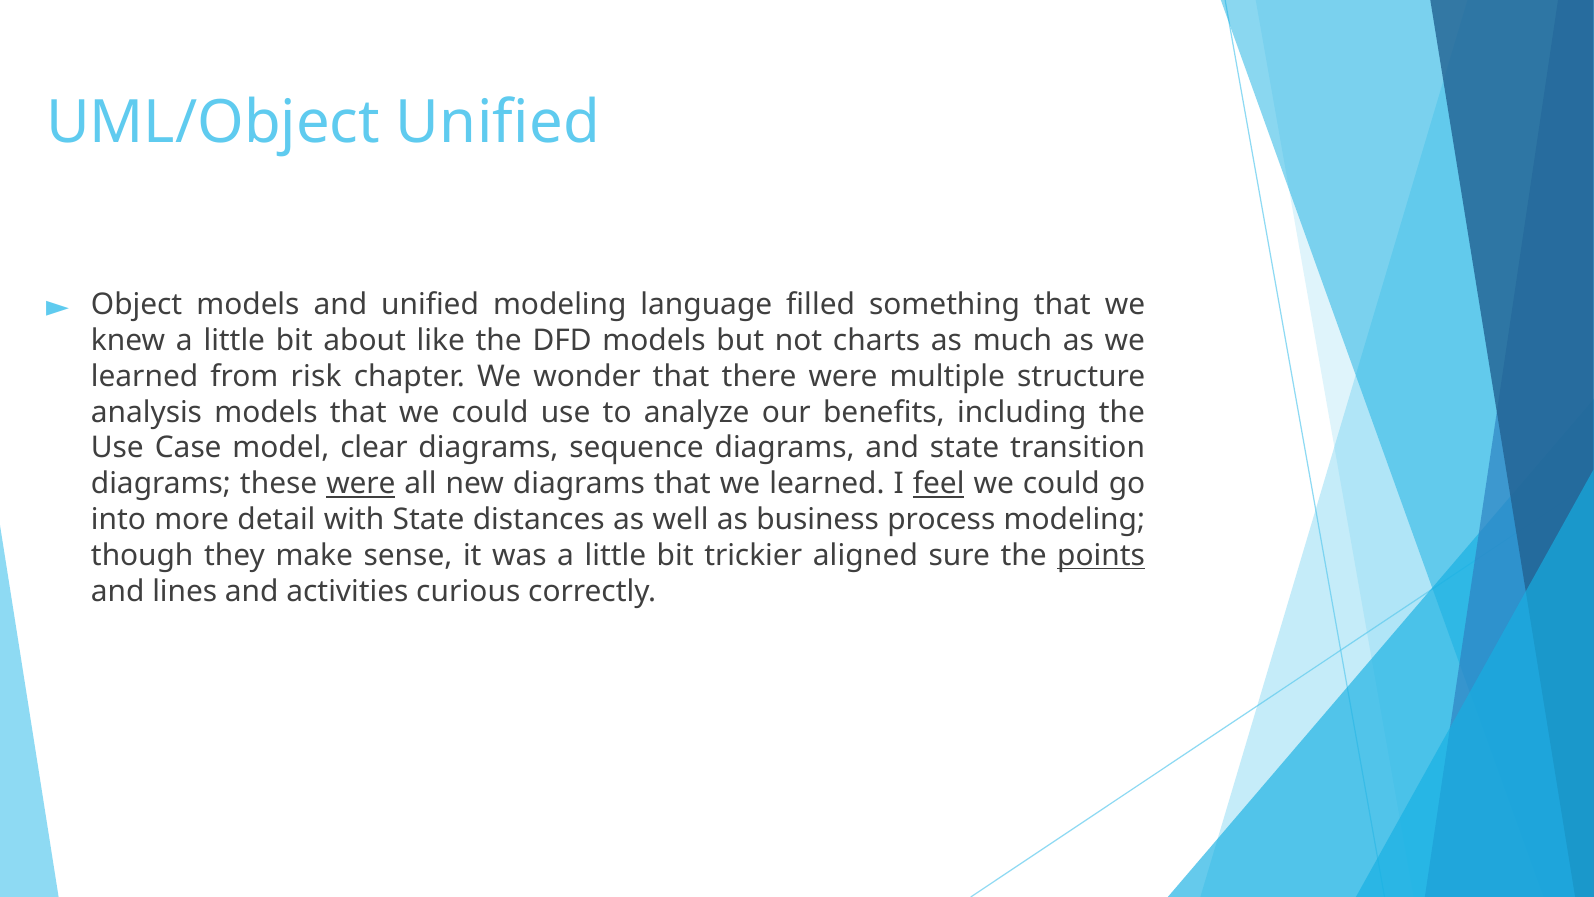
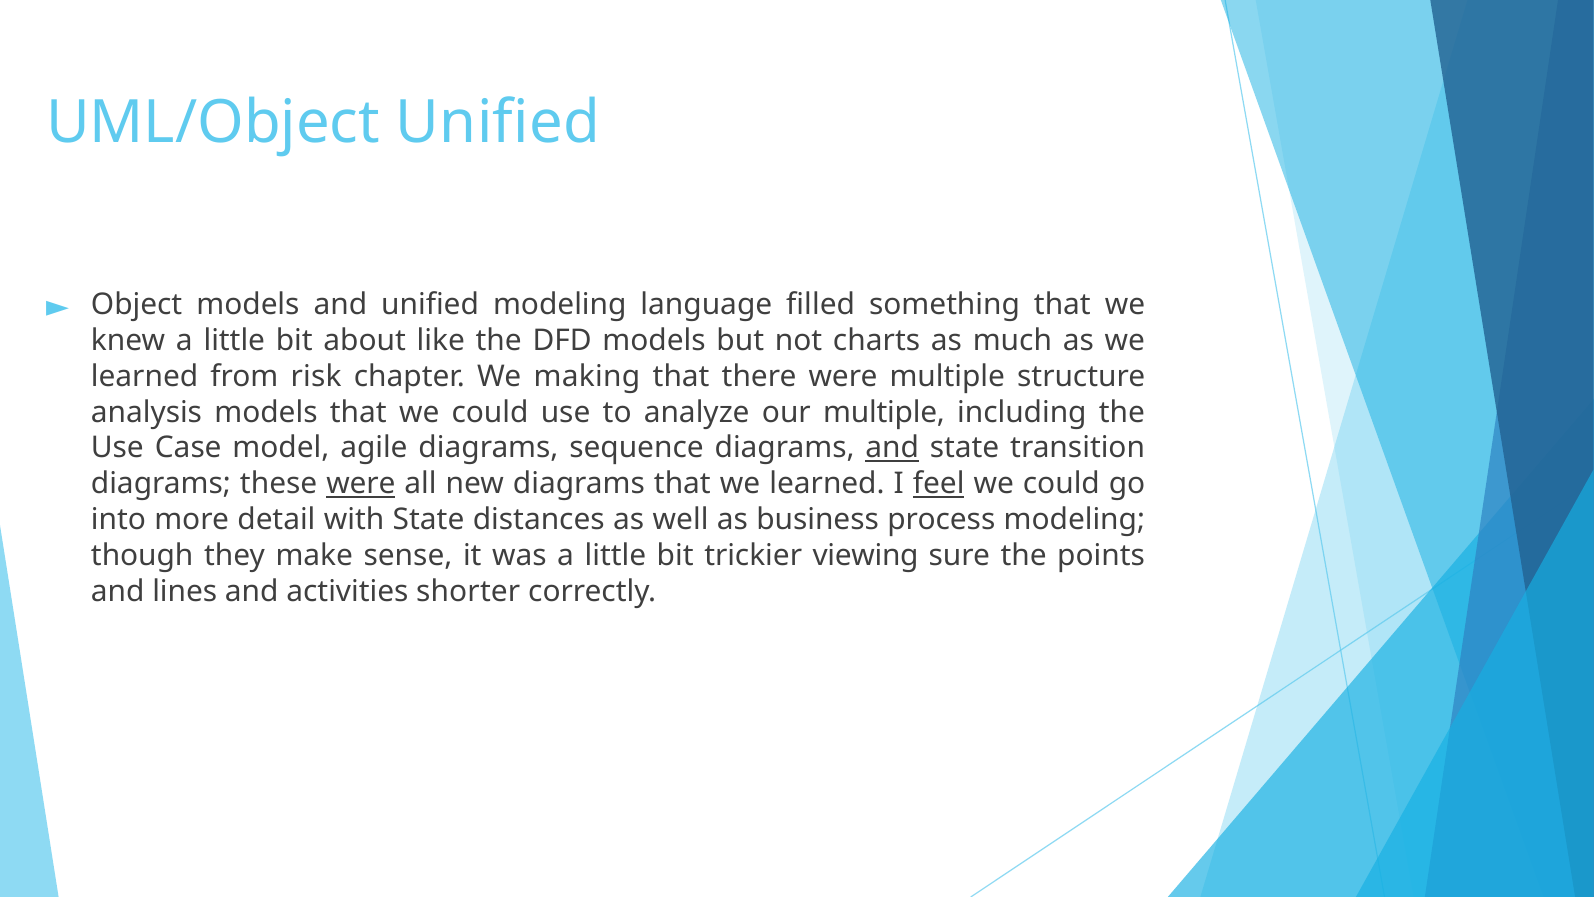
wonder: wonder -> making
our benefits: benefits -> multiple
clear: clear -> agile
and at (892, 448) underline: none -> present
aligned: aligned -> viewing
points underline: present -> none
curious: curious -> shorter
